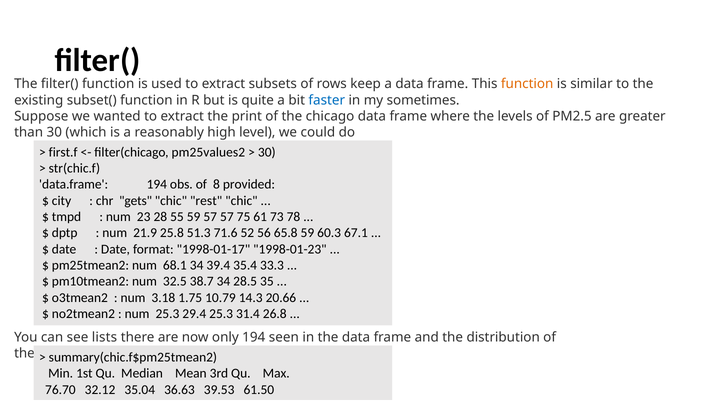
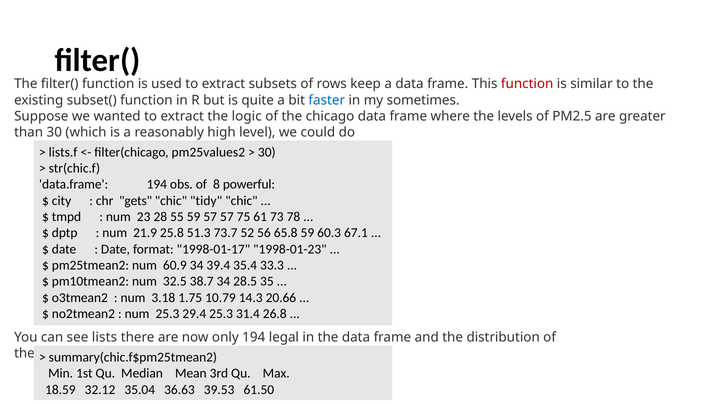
function at (527, 84) colour: orange -> red
print: print -> logic
first.f: first.f -> lists.f
provided: provided -> powerful
rest: rest -> tidy
71.6: 71.6 -> 73.7
68.1: 68.1 -> 60.9
seen: seen -> legal
76.70: 76.70 -> 18.59
